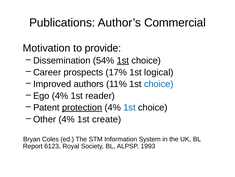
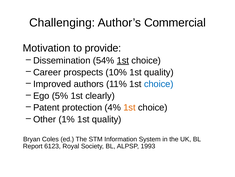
Publications: Publications -> Challenging
17%: 17% -> 10%
logical at (159, 72): logical -> quality
Ego 4%: 4% -> 5%
reader: reader -> clearly
protection underline: present -> none
1st at (129, 107) colour: blue -> orange
Other 4%: 4% -> 1%
create at (107, 119): create -> quality
